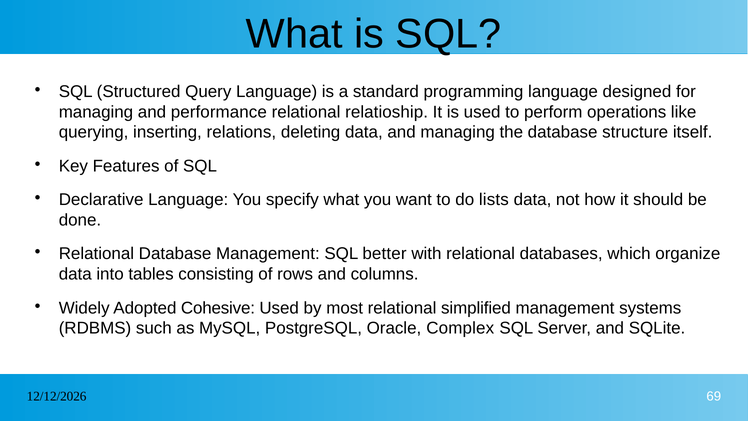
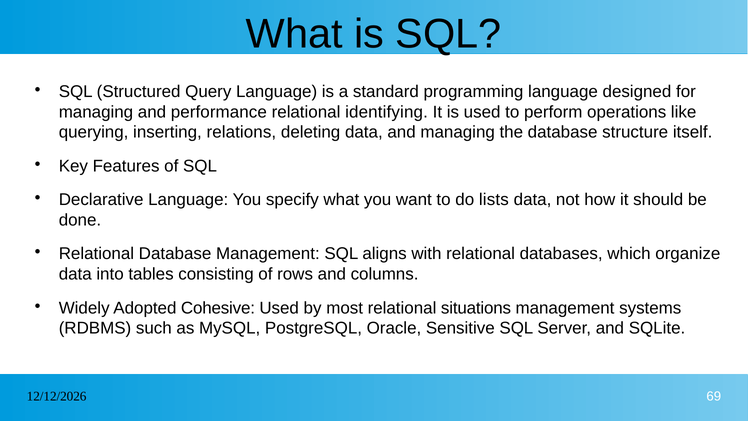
relatioship: relatioship -> identifying
better: better -> aligns
simplified: simplified -> situations
Complex: Complex -> Sensitive
